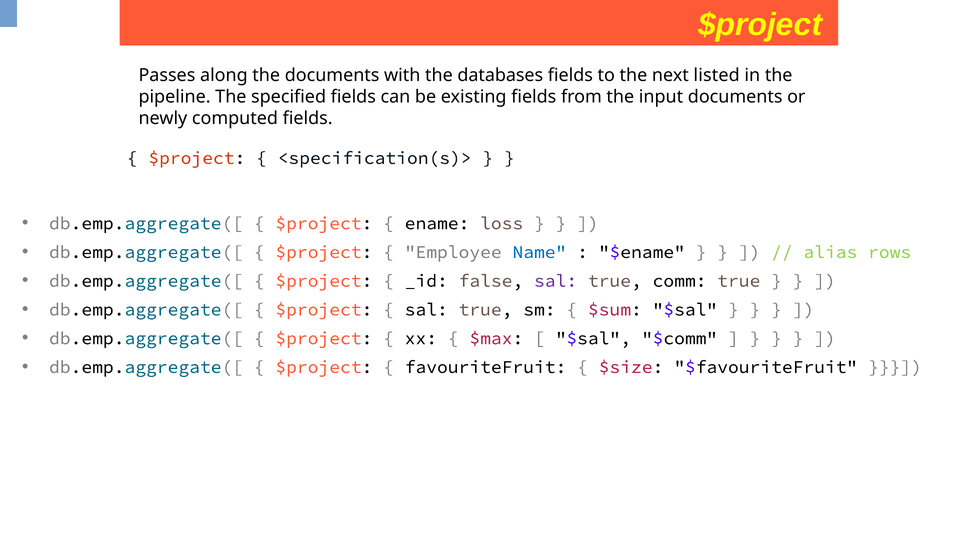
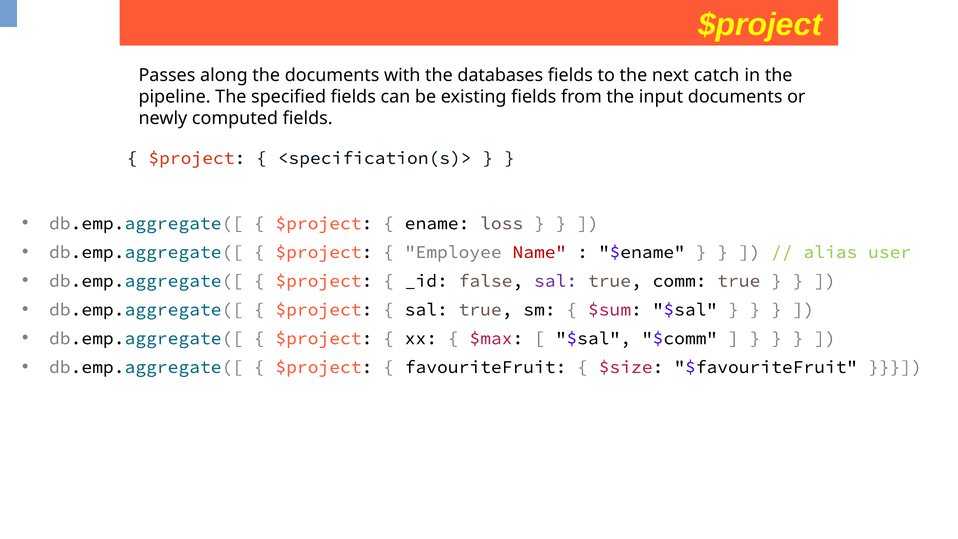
listed: listed -> catch
Name colour: blue -> red
rows: rows -> user
